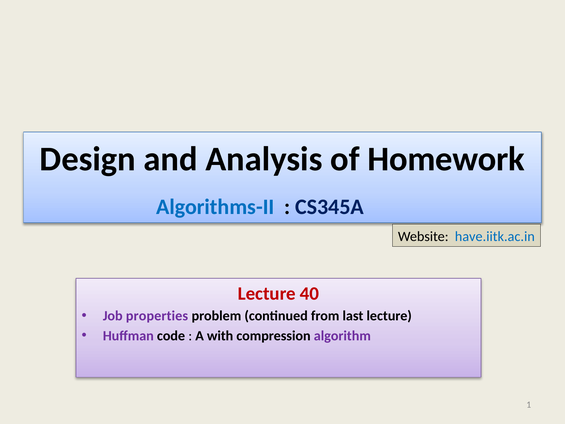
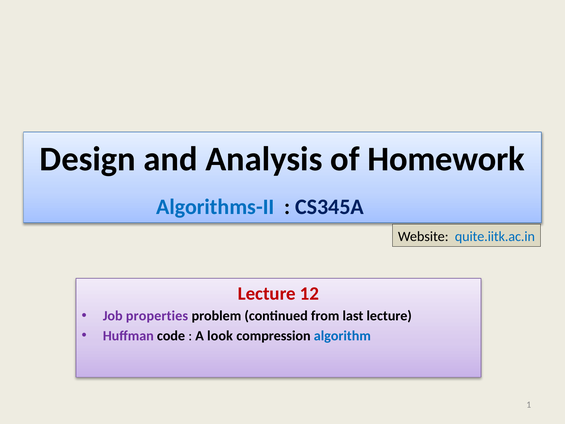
have.iitk.ac.in: have.iitk.ac.in -> quite.iitk.ac.in
40: 40 -> 12
with: with -> look
algorithm colour: purple -> blue
